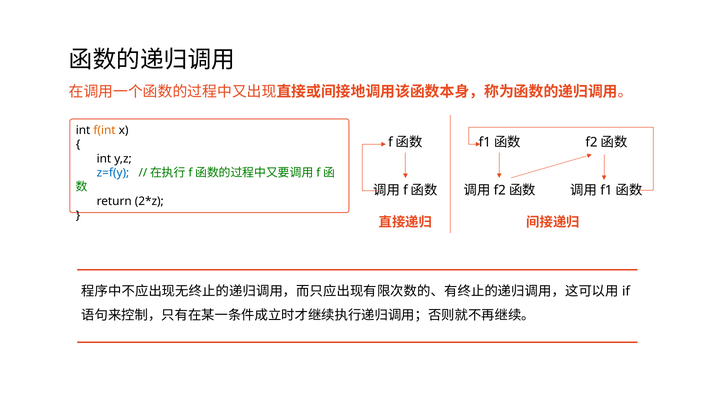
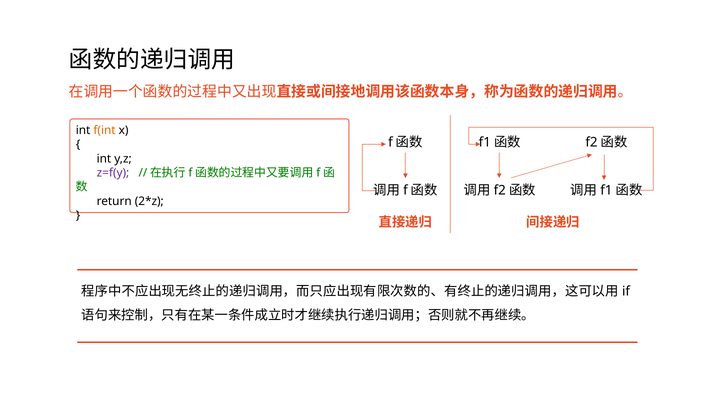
z=f(y colour: blue -> purple
